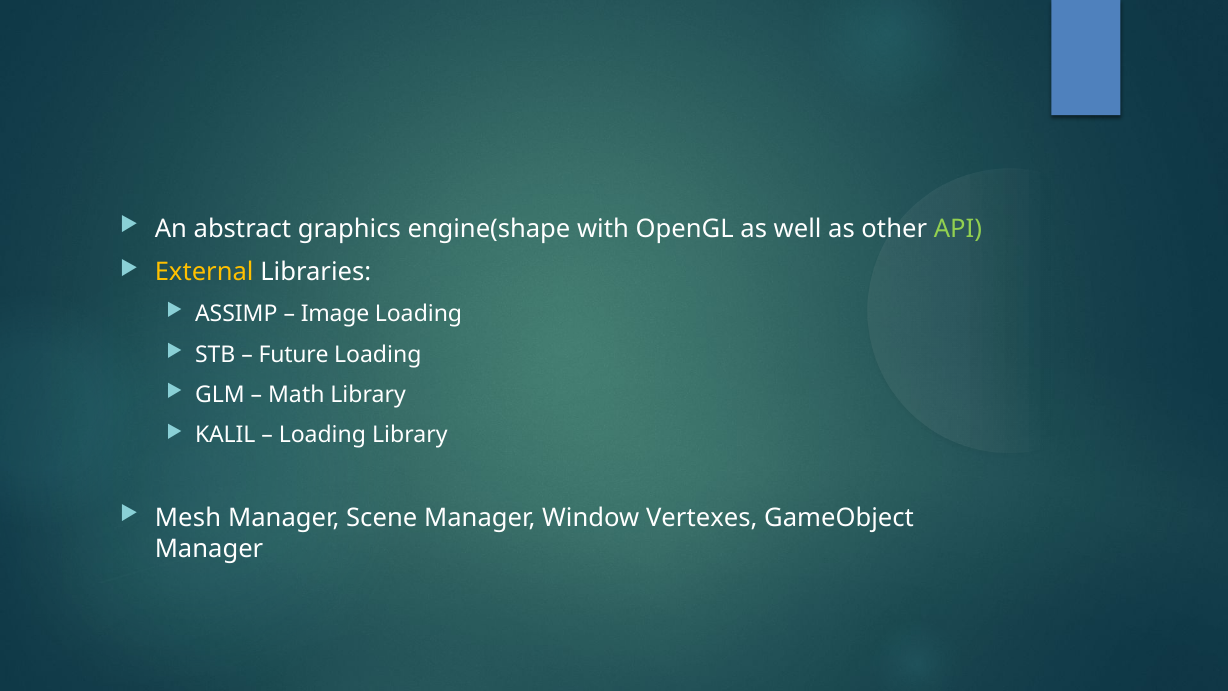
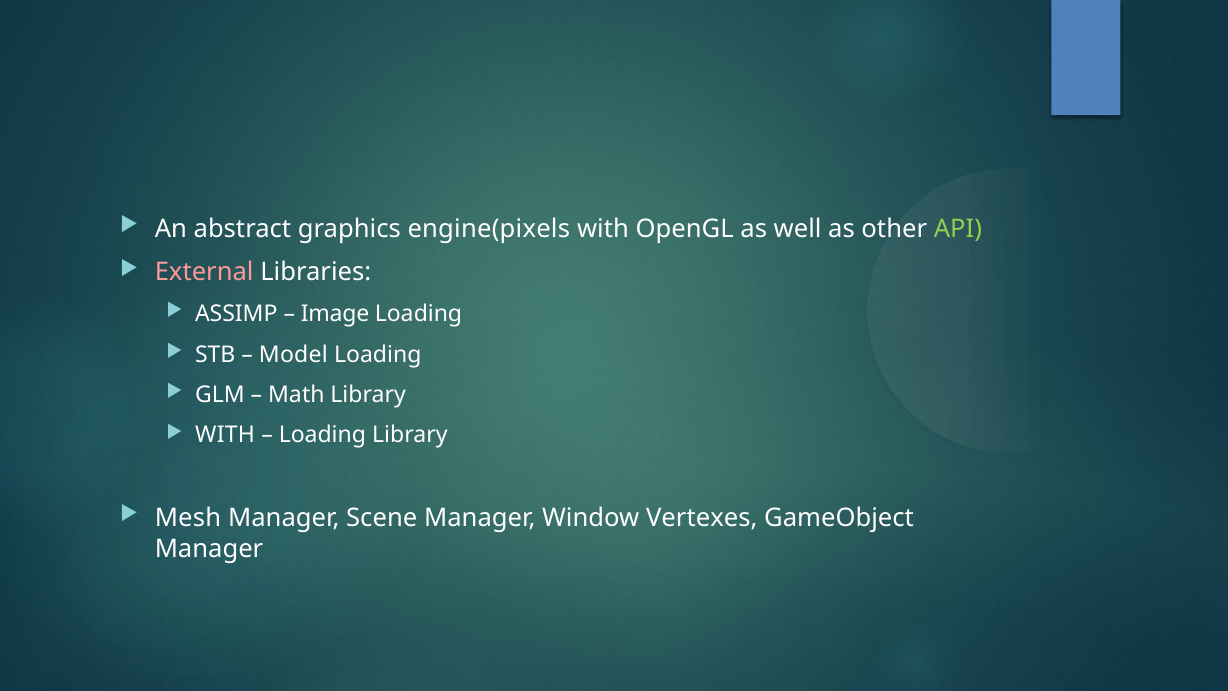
engine(shape: engine(shape -> engine(pixels
External colour: yellow -> pink
Future: Future -> Model
KALIL at (225, 435): KALIL -> WITH
